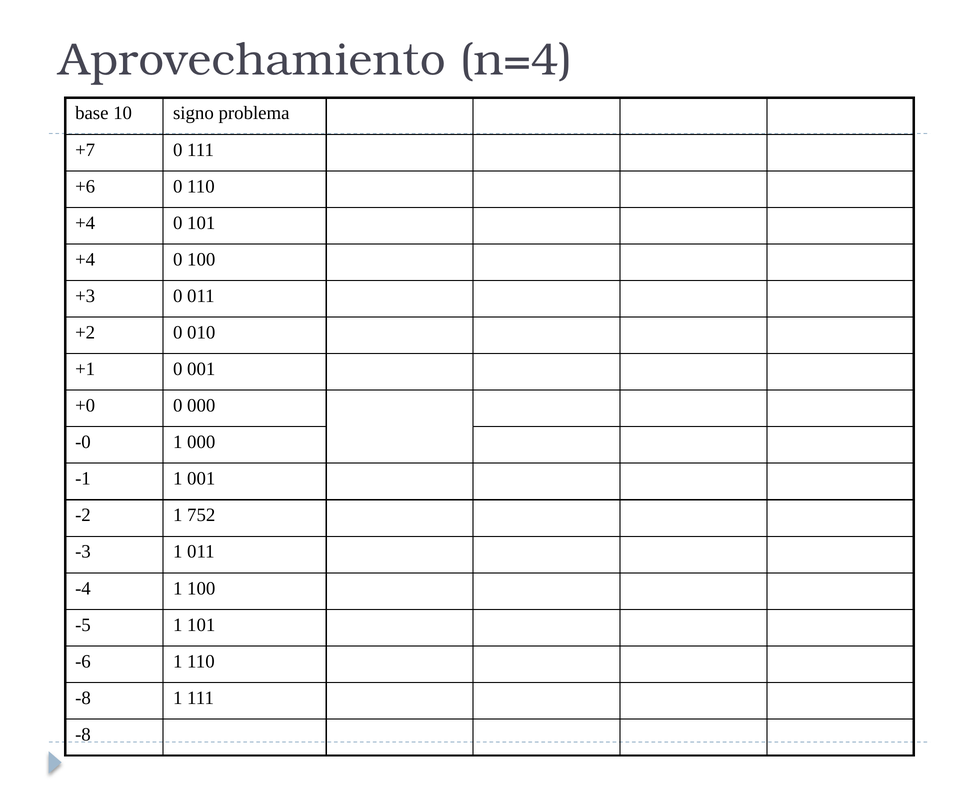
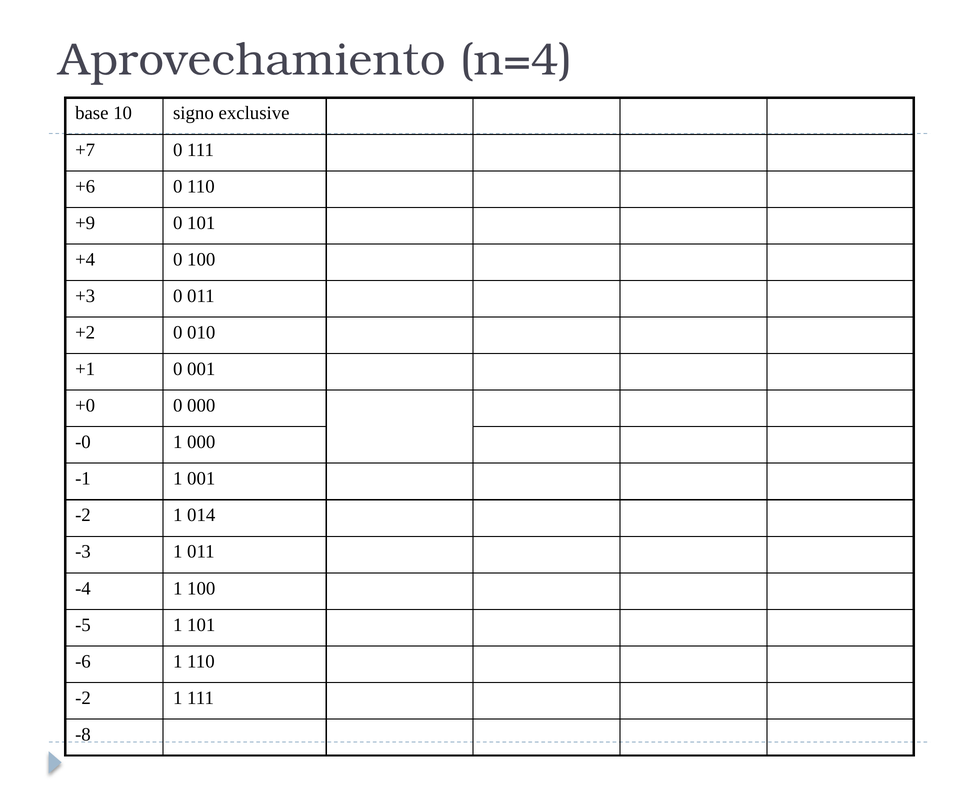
problema: problema -> exclusive
+4 at (85, 223): +4 -> +9
752: 752 -> 014
-8 at (83, 698): -8 -> -2
